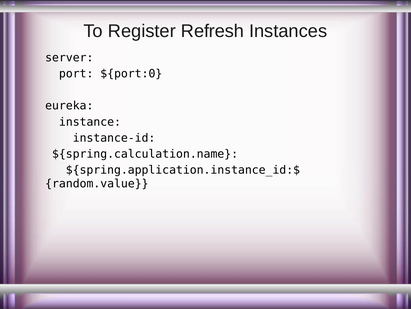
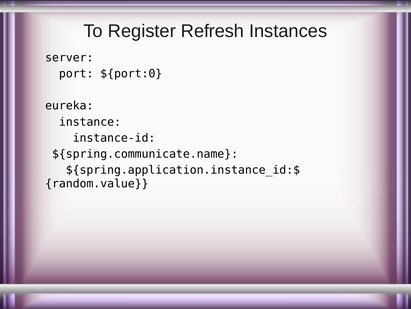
${spring.calculation.name: ${spring.calculation.name -> ${spring.communicate.name
